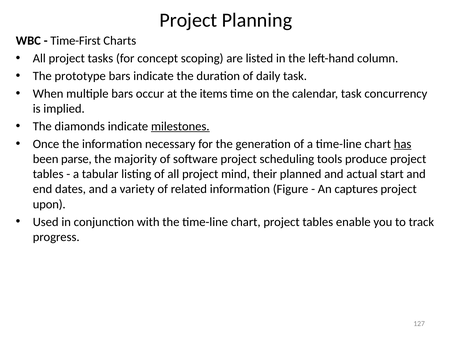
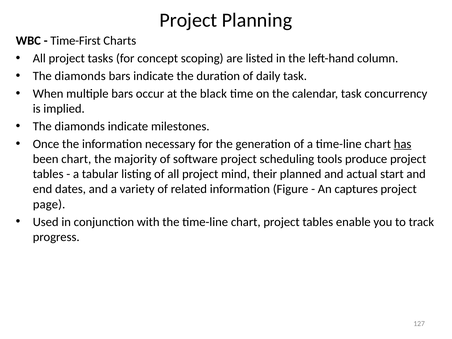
prototype at (80, 76): prototype -> diamonds
items: items -> black
milestones underline: present -> none
been parse: parse -> chart
upon: upon -> page
